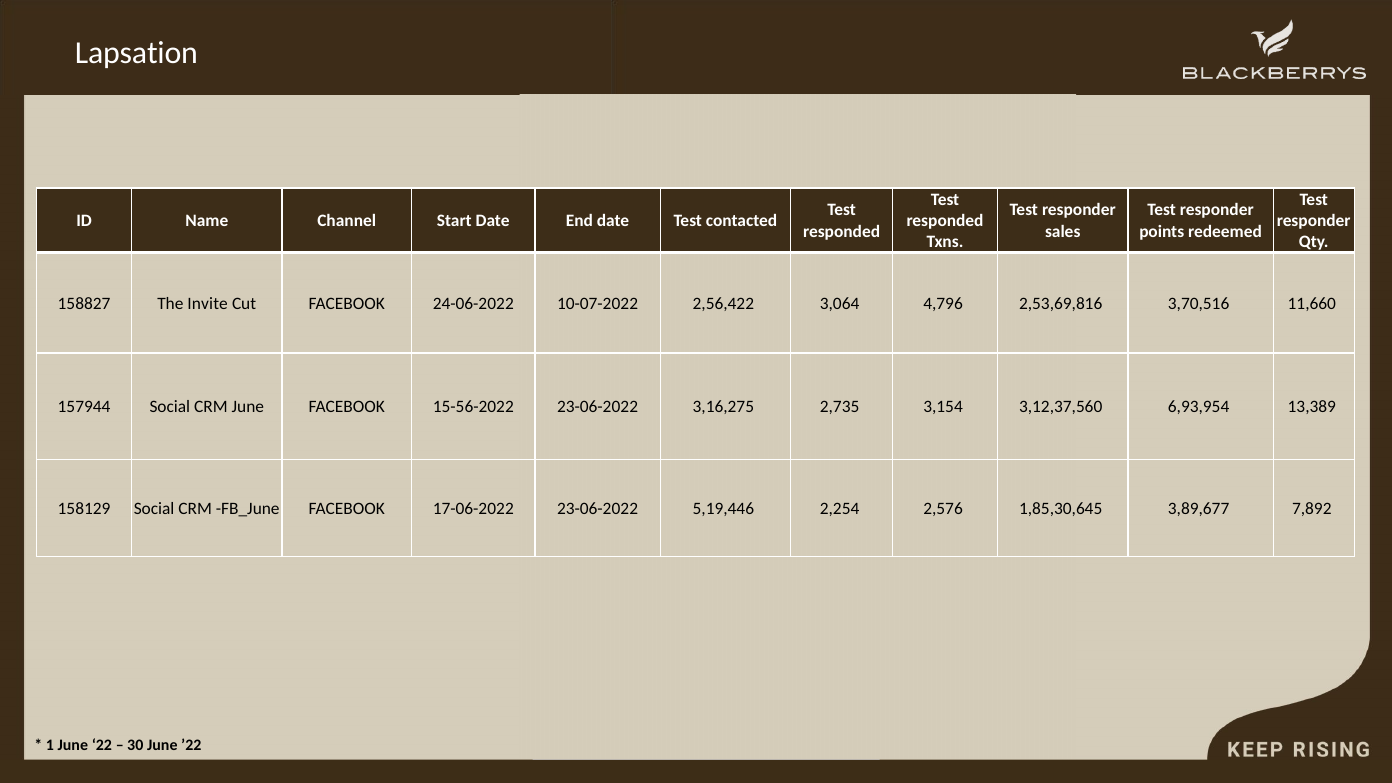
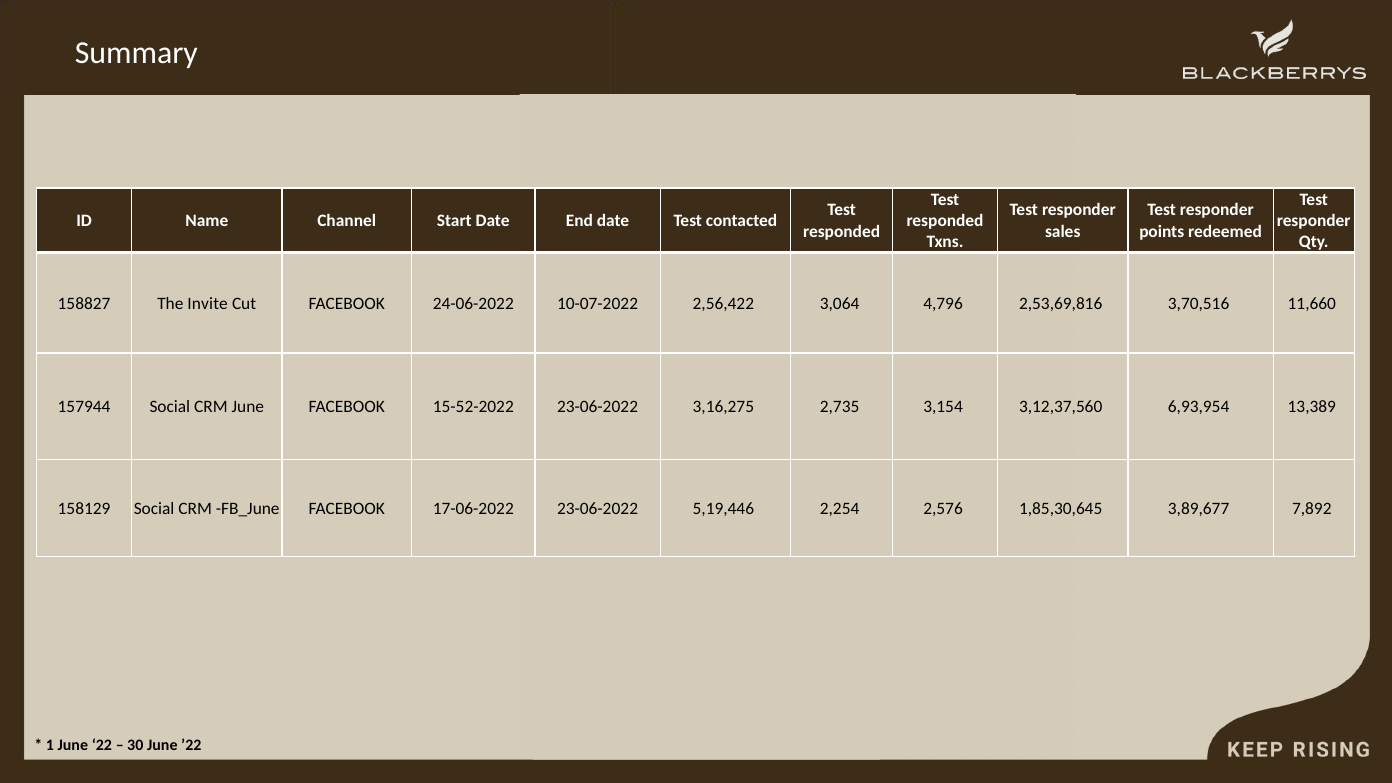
Lapsation: Lapsation -> Summary
15-56-2022: 15-56-2022 -> 15-52-2022
